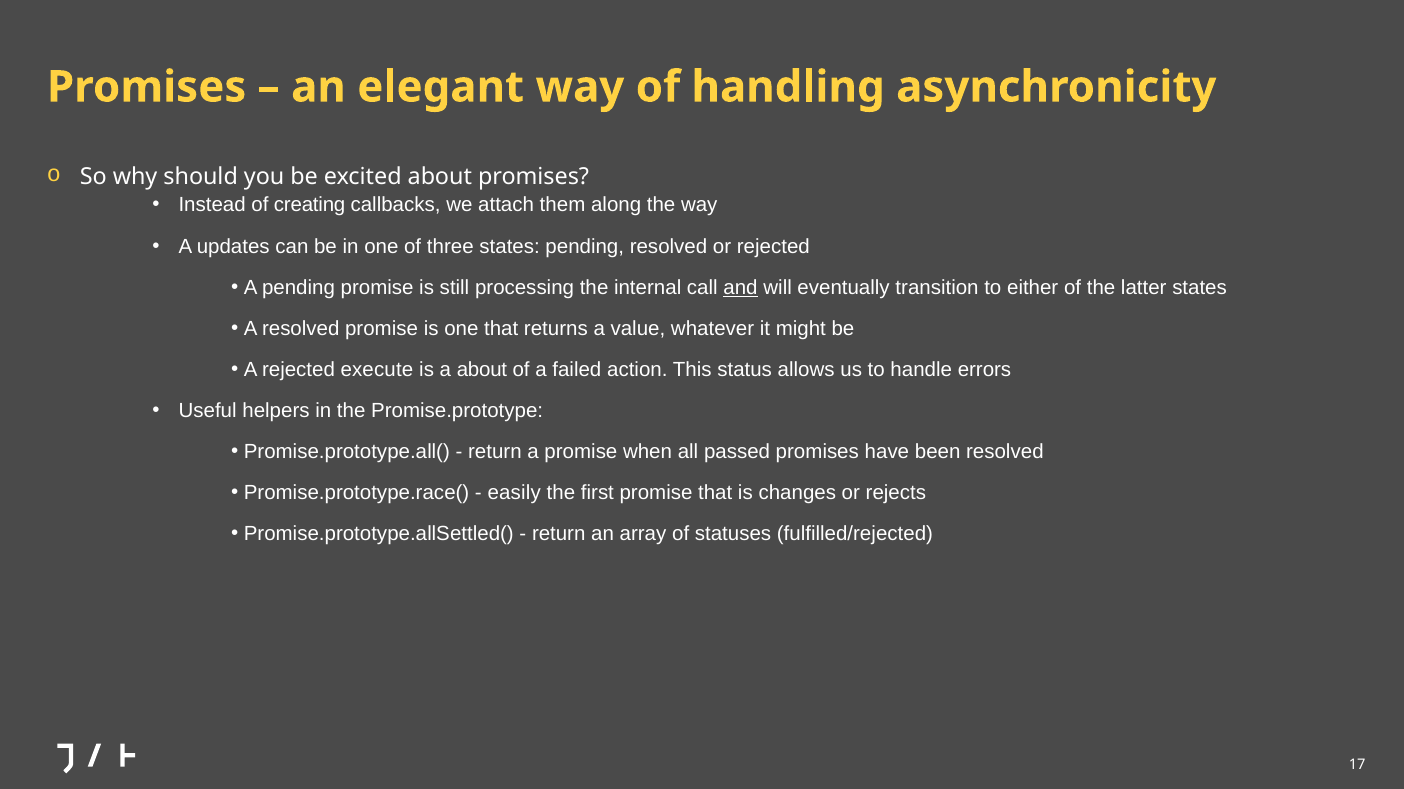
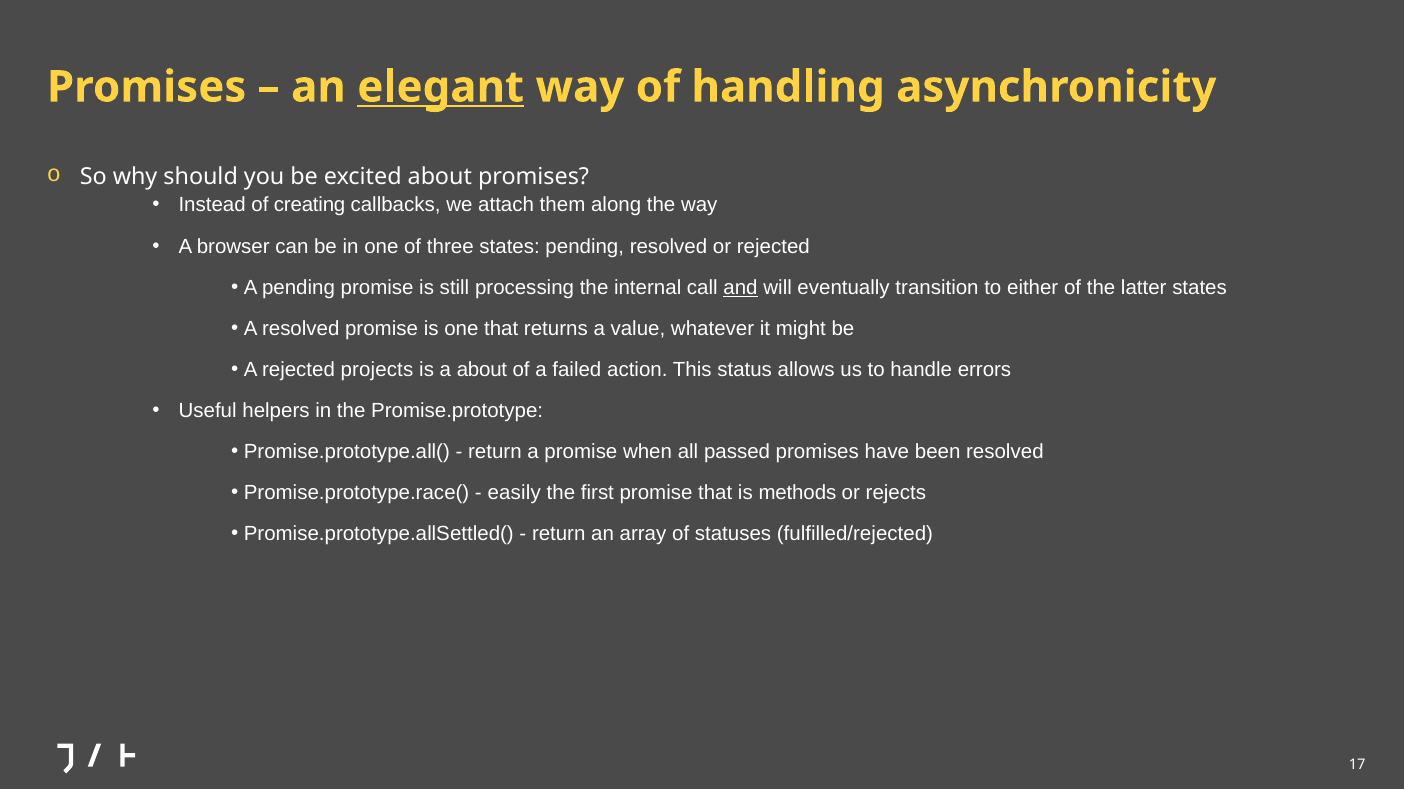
elegant underline: none -> present
updates: updates -> browser
execute: execute -> projects
changes: changes -> methods
